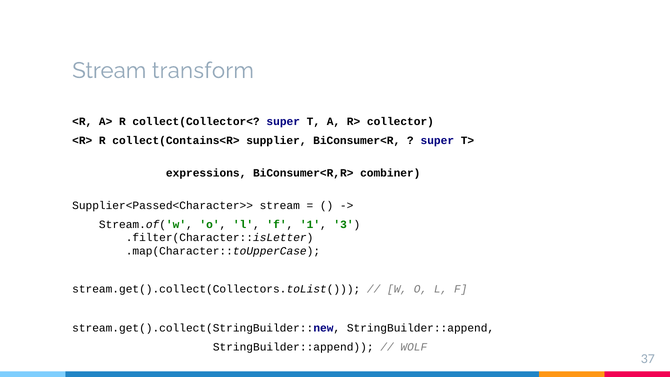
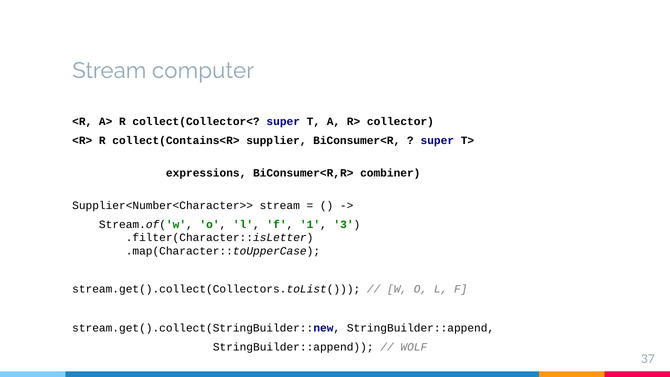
transform: transform -> computer
Supplier<Passed<Character>>: Supplier<Passed<Character>> -> Supplier<Number<Character>>
